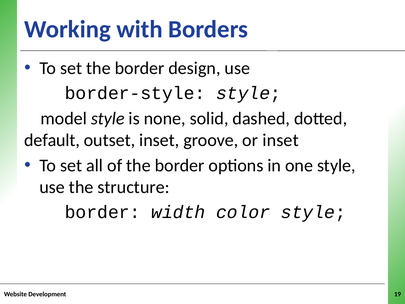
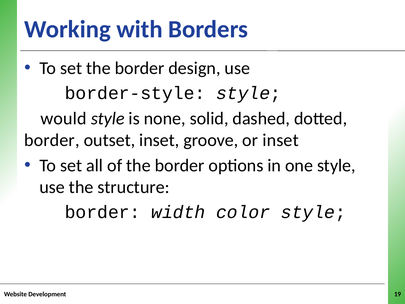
model: model -> would
default at (52, 140): default -> border
